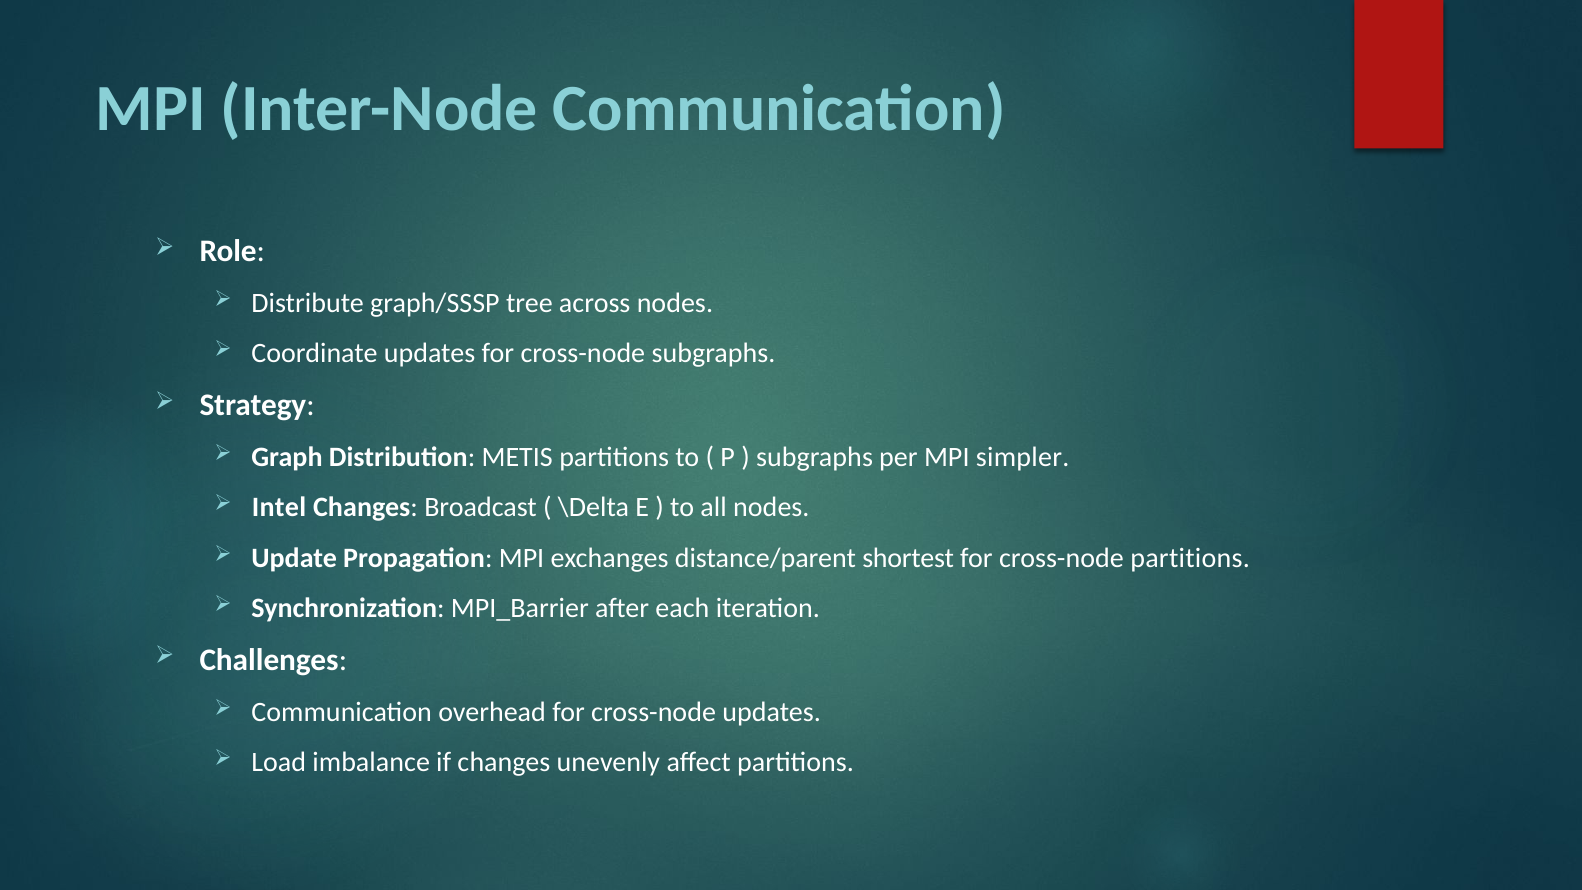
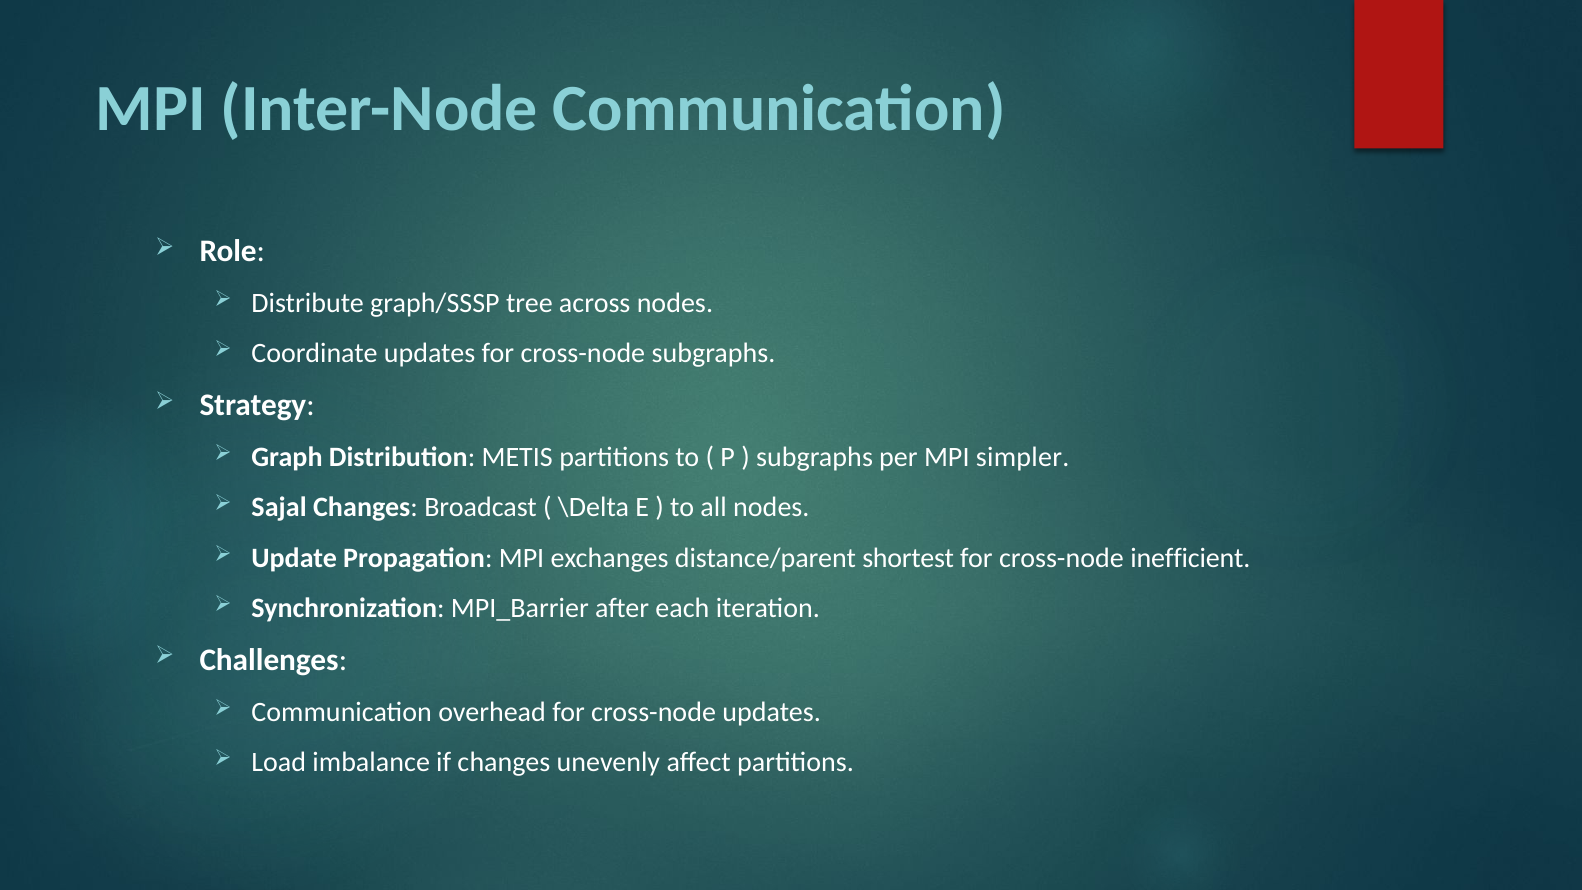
Intel: Intel -> Sajal
cross-node partitions: partitions -> inefficient
